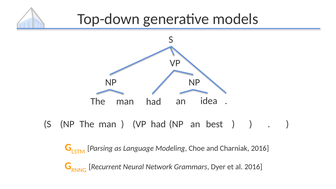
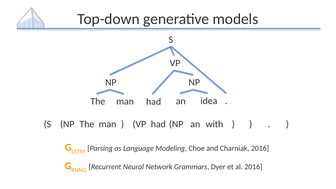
best: best -> with
